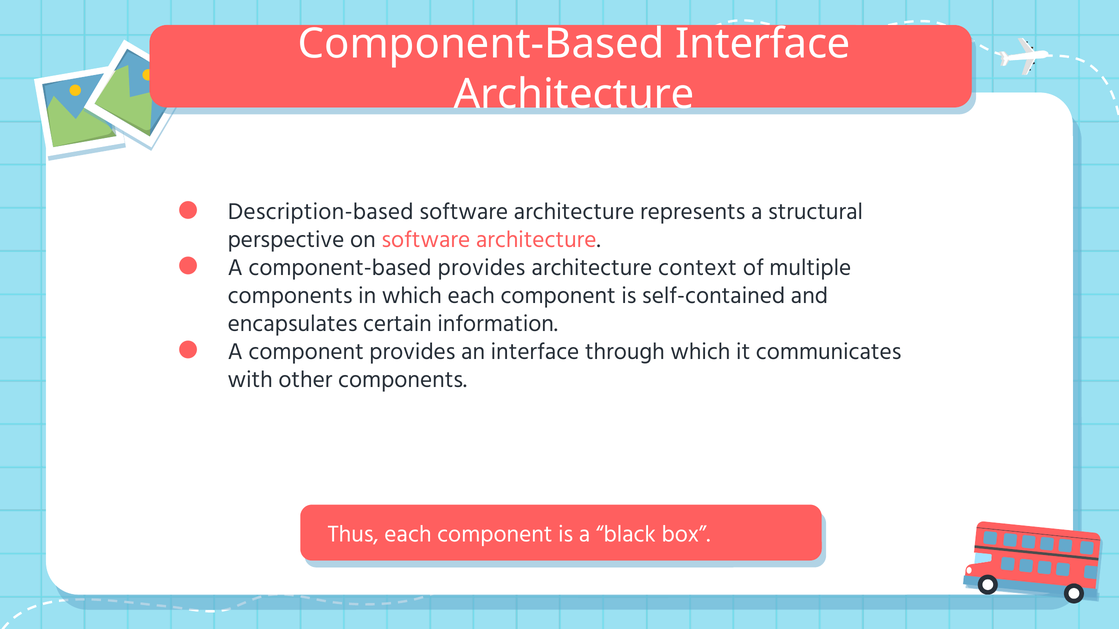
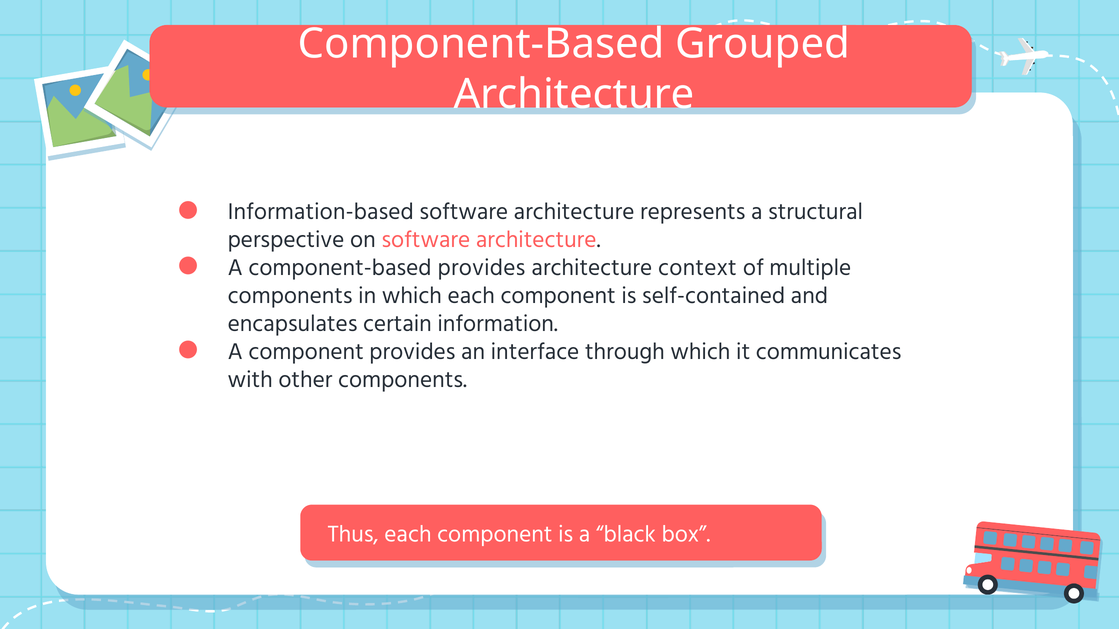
Component-Based Interface: Interface -> Grouped
Description-based: Description-based -> Information-based
